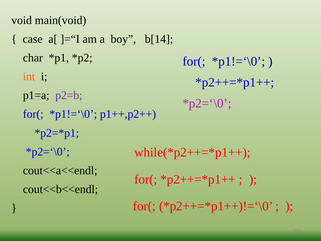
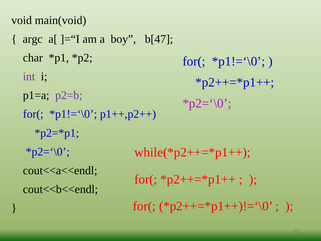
case: case -> argc
b[14: b[14 -> b[47
int colour: orange -> purple
